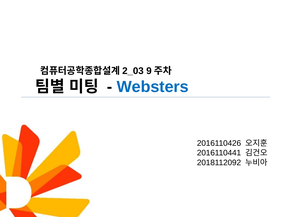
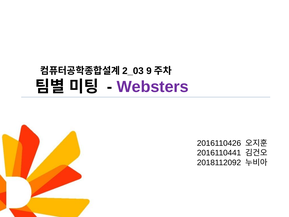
Websters colour: blue -> purple
